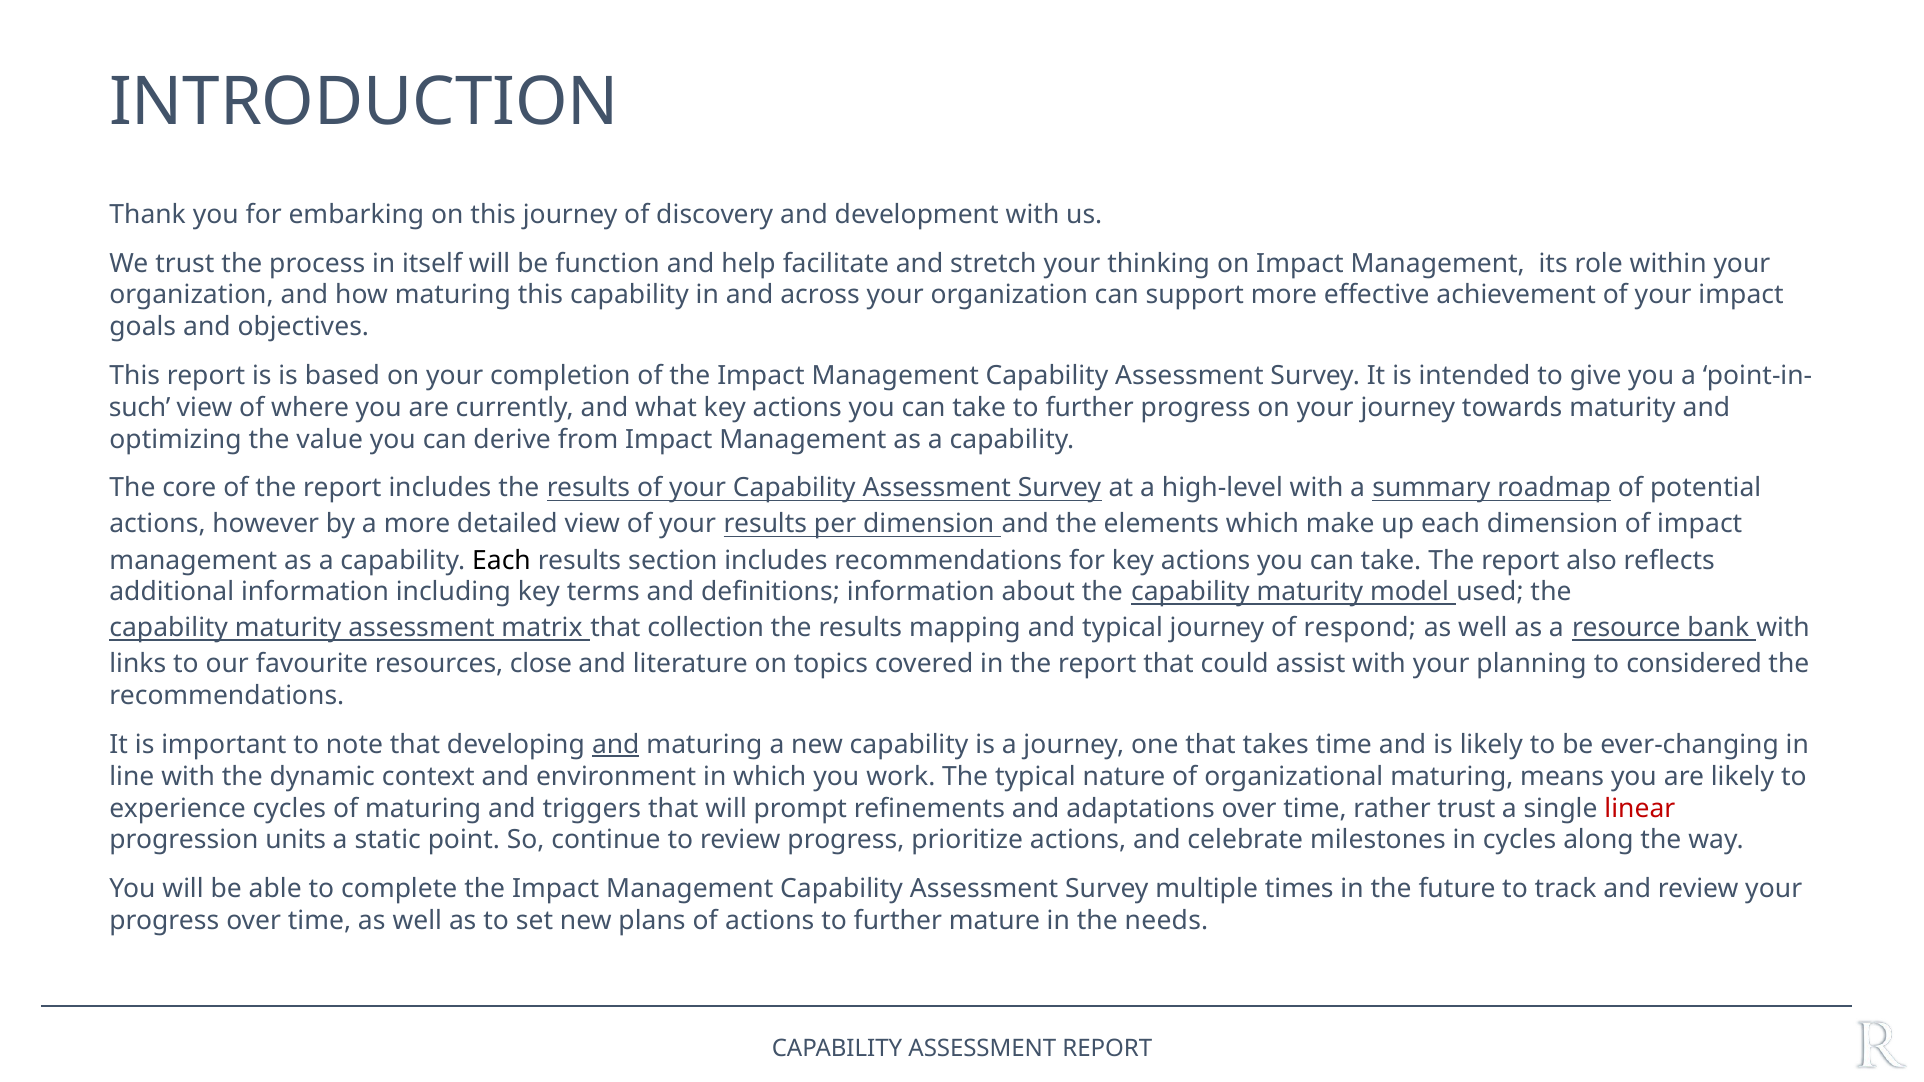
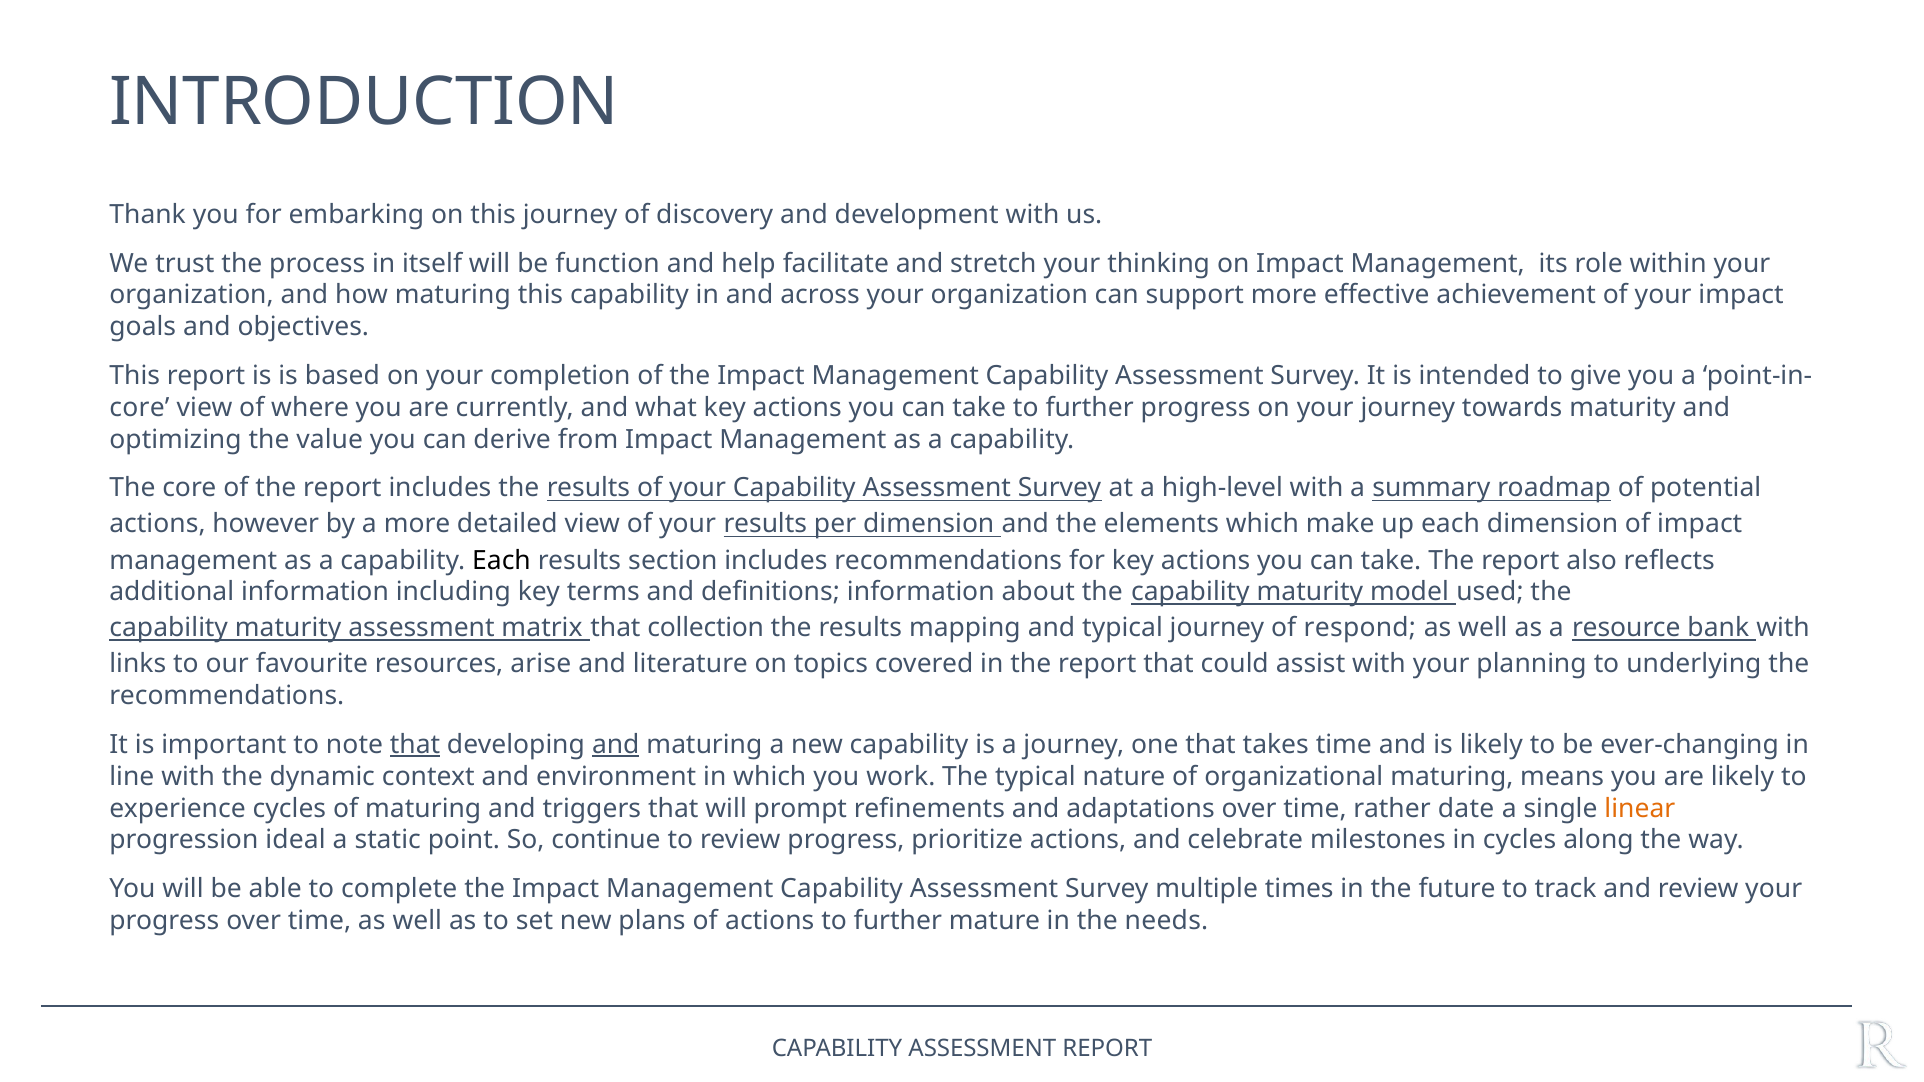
such at (140, 408): such -> core
close: close -> arise
considered: considered -> underlying
that at (415, 745) underline: none -> present
rather trust: trust -> date
linear colour: red -> orange
units: units -> ideal
